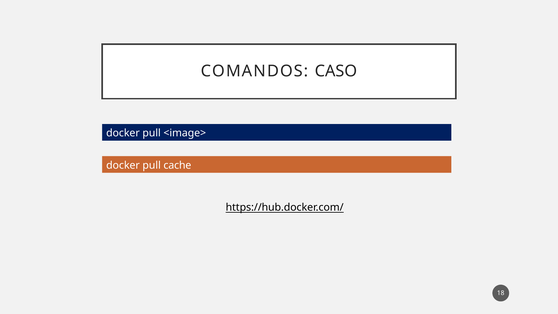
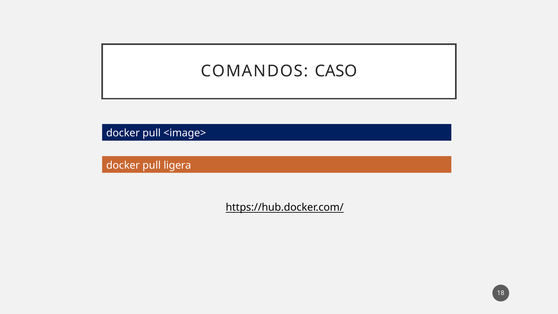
cache: cache -> ligera
